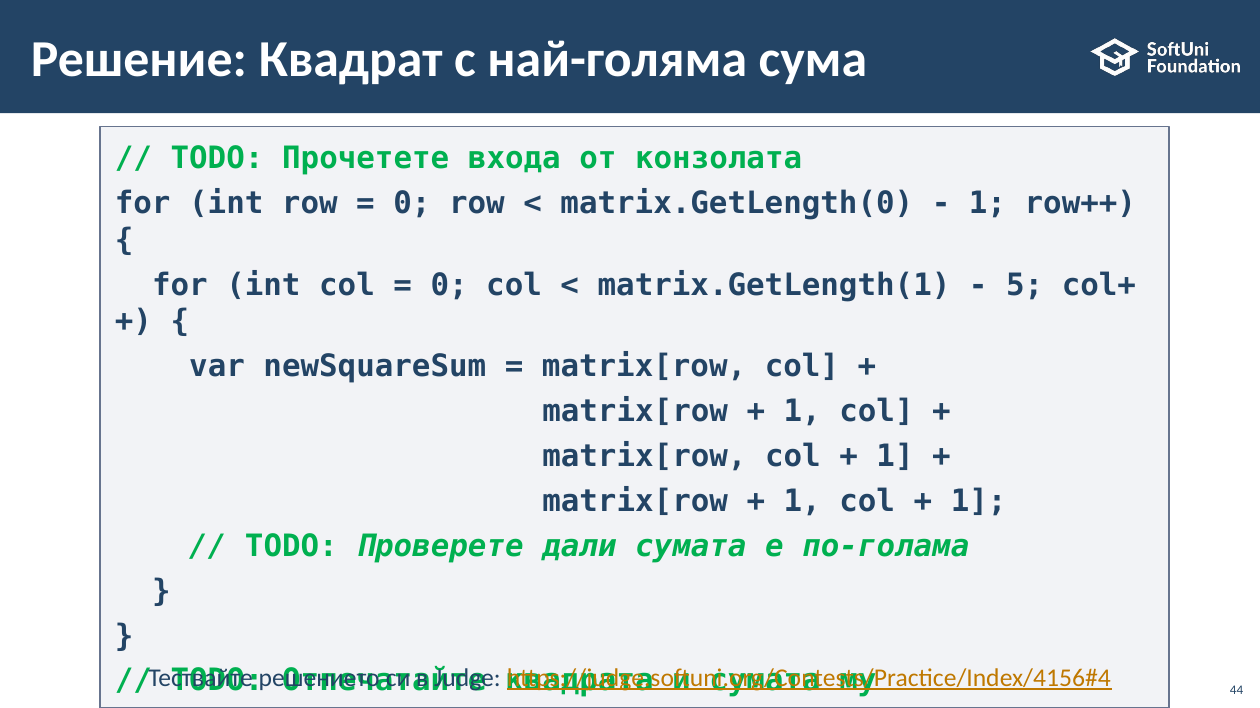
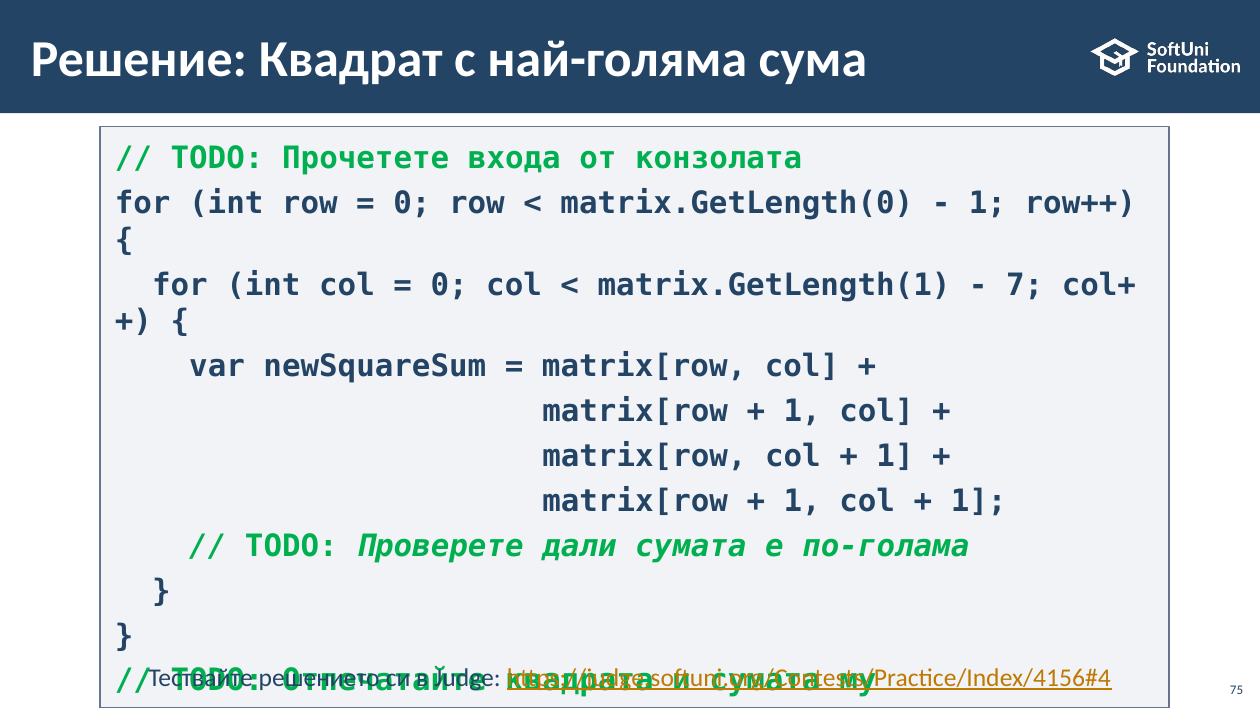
5: 5 -> 7
44: 44 -> 75
